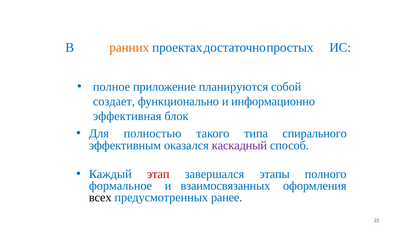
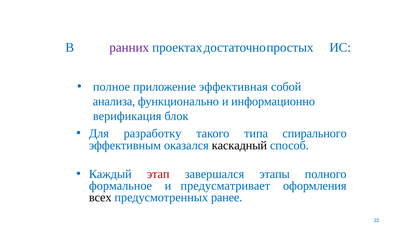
ранних colour: orange -> purple
планируются: планируются -> эффективная
создает: создает -> анализа
эффективная: эффективная -> верификация
полностью: полностью -> разработку
каскадный colour: purple -> black
взаимосвязанных: взаимосвязанных -> предусматривает
